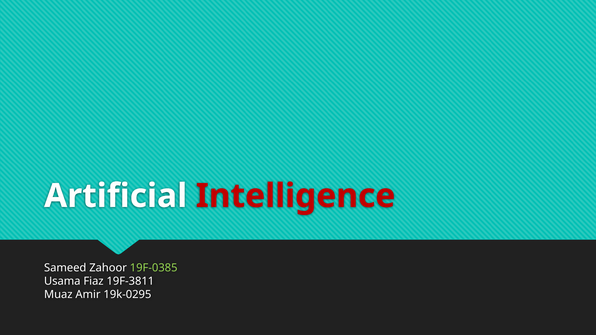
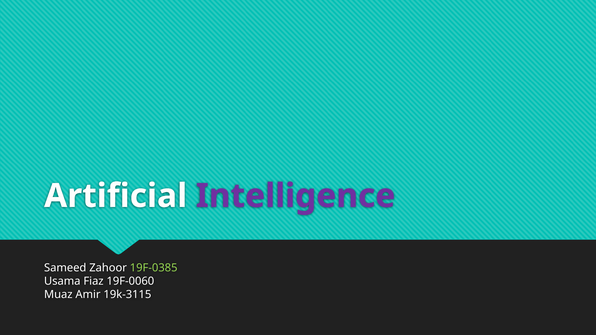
Intelligence colour: red -> purple
19F-3811: 19F-3811 -> 19F-0060
19k-0295: 19k-0295 -> 19k-3115
